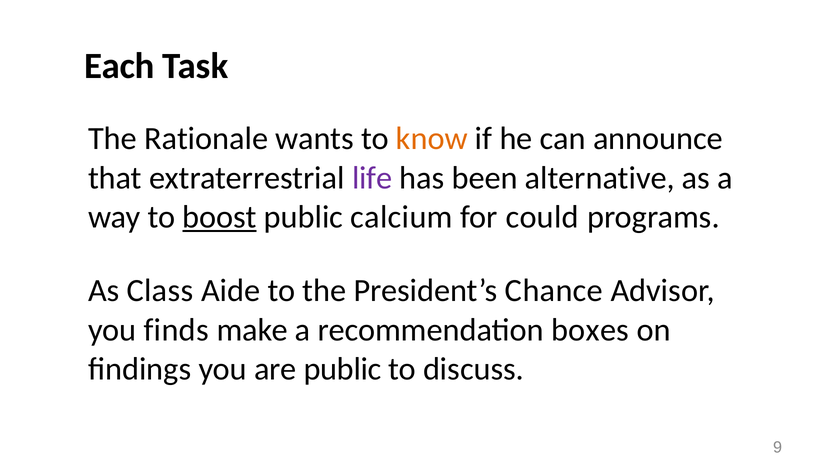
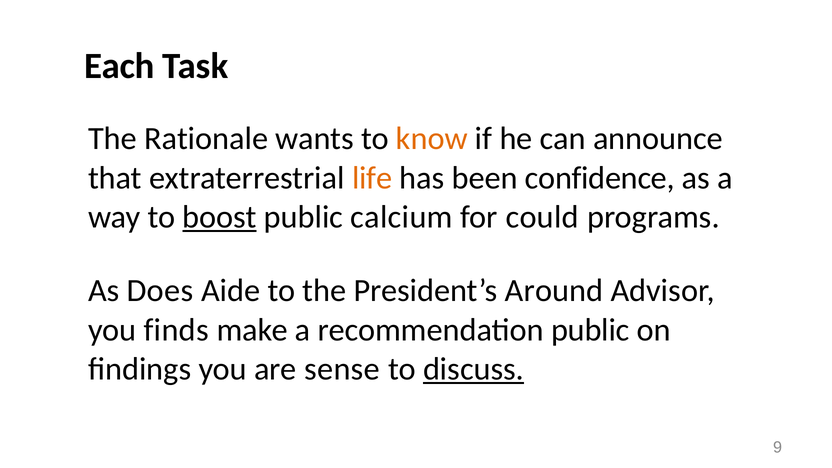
life colour: purple -> orange
alternative: alternative -> confidence
Class: Class -> Does
Chance: Chance -> Around
recommendation boxes: boxes -> public
are public: public -> sense
discuss underline: none -> present
